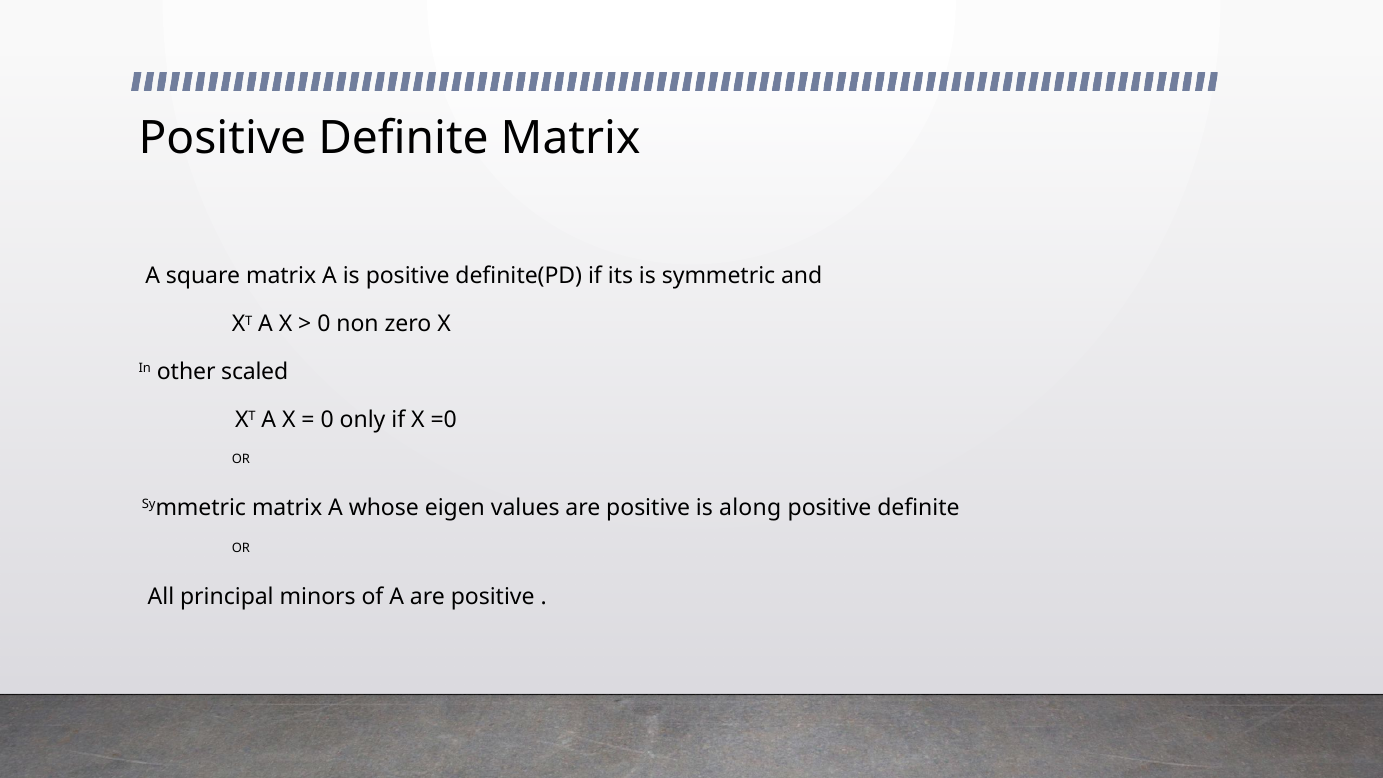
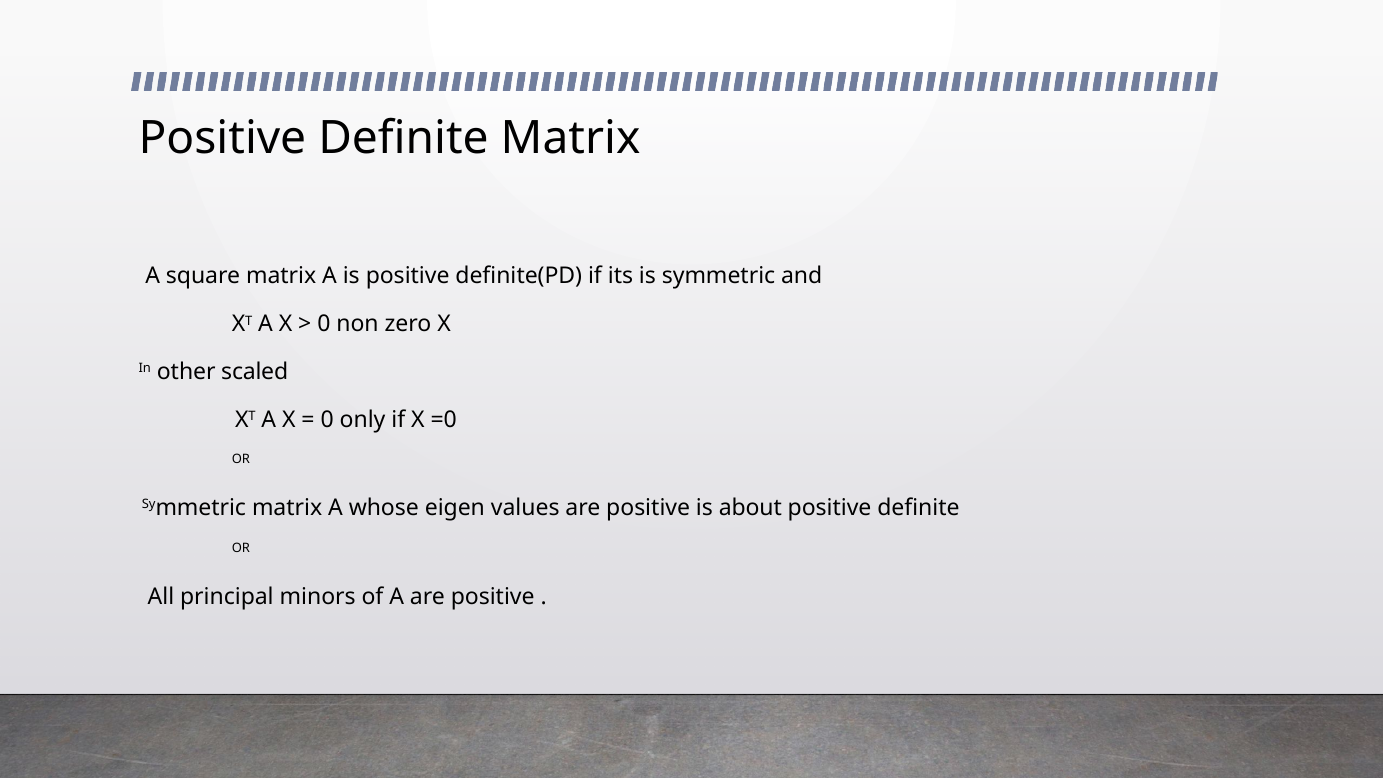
along: along -> about
